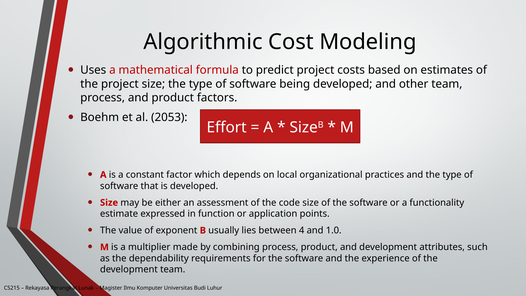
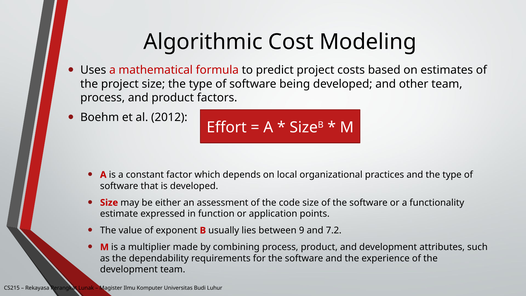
2053: 2053 -> 2012
4: 4 -> 9
1.0: 1.0 -> 7.2
